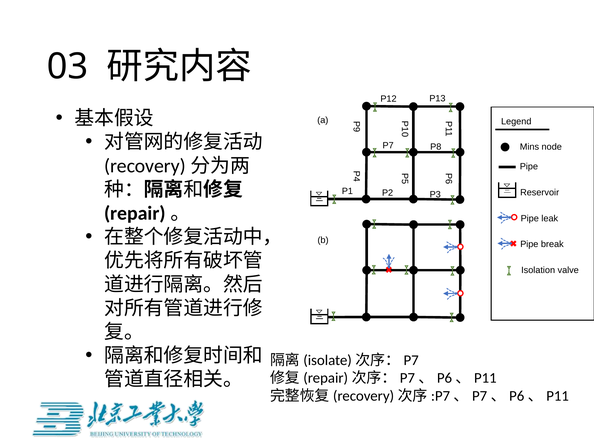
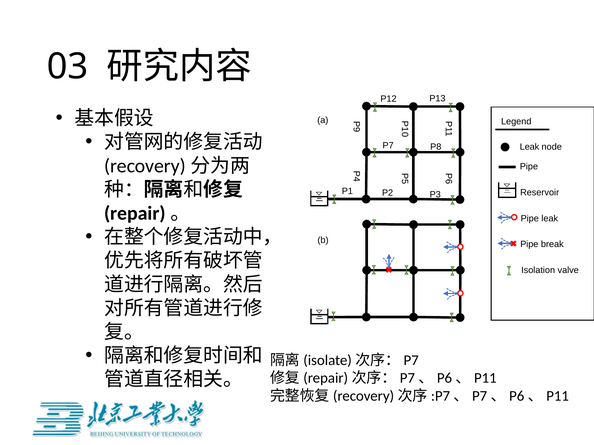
Mins at (529, 147): Mins -> Leak
